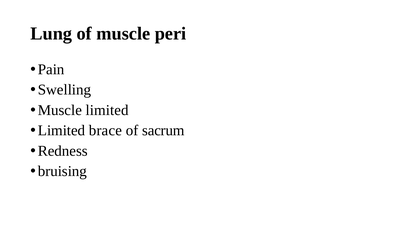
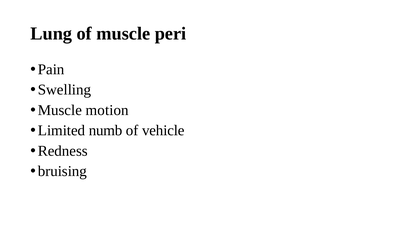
Muscle limited: limited -> motion
brace: brace -> numb
sacrum: sacrum -> vehicle
